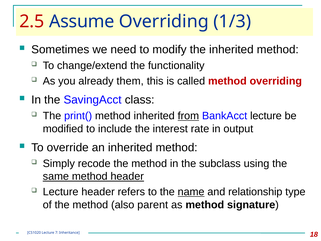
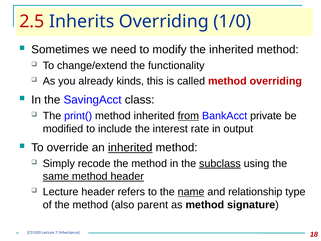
Assume: Assume -> Inherits
1/3: 1/3 -> 1/0
them: them -> kinds
BankAcct lecture: lecture -> private
inherited at (130, 147) underline: none -> present
subclass underline: none -> present
